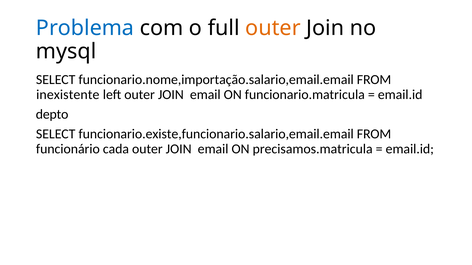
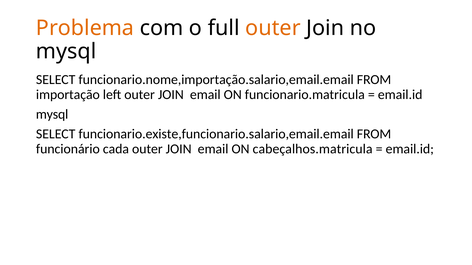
Problema colour: blue -> orange
inexistente: inexistente -> importação
depto at (52, 114): depto -> mysql
precisamos.matricula: precisamos.matricula -> cabeçalhos.matricula
